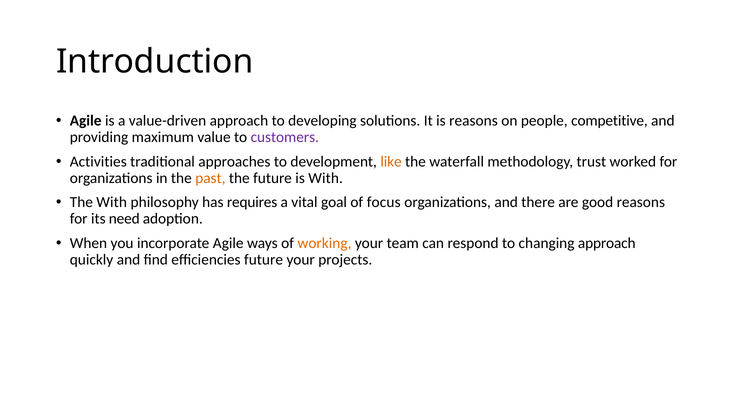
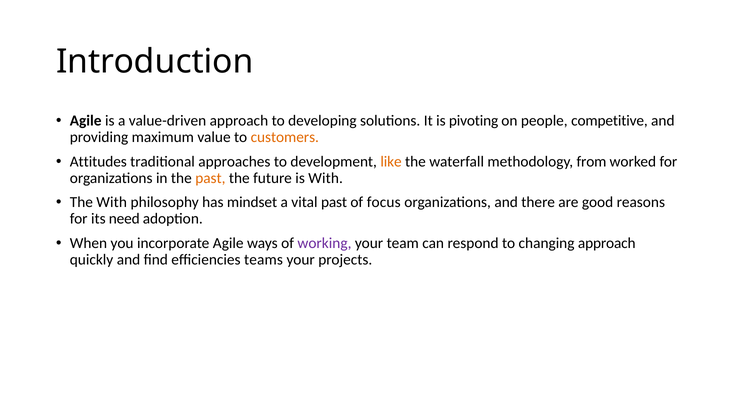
is reasons: reasons -> pivoting
customers colour: purple -> orange
Activities: Activities -> Attitudes
trust: trust -> from
requires: requires -> mindset
vital goal: goal -> past
working colour: orange -> purple
efficiencies future: future -> teams
